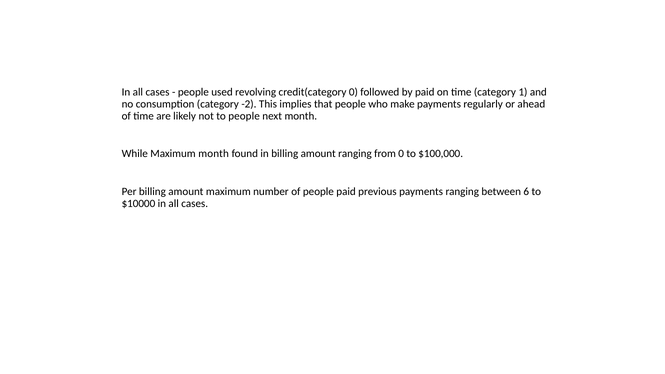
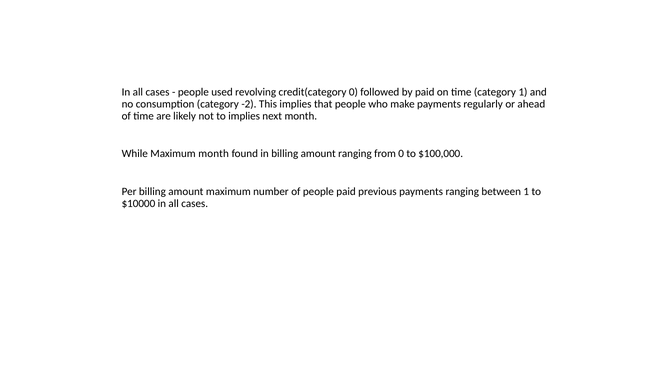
to people: people -> implies
between 6: 6 -> 1
